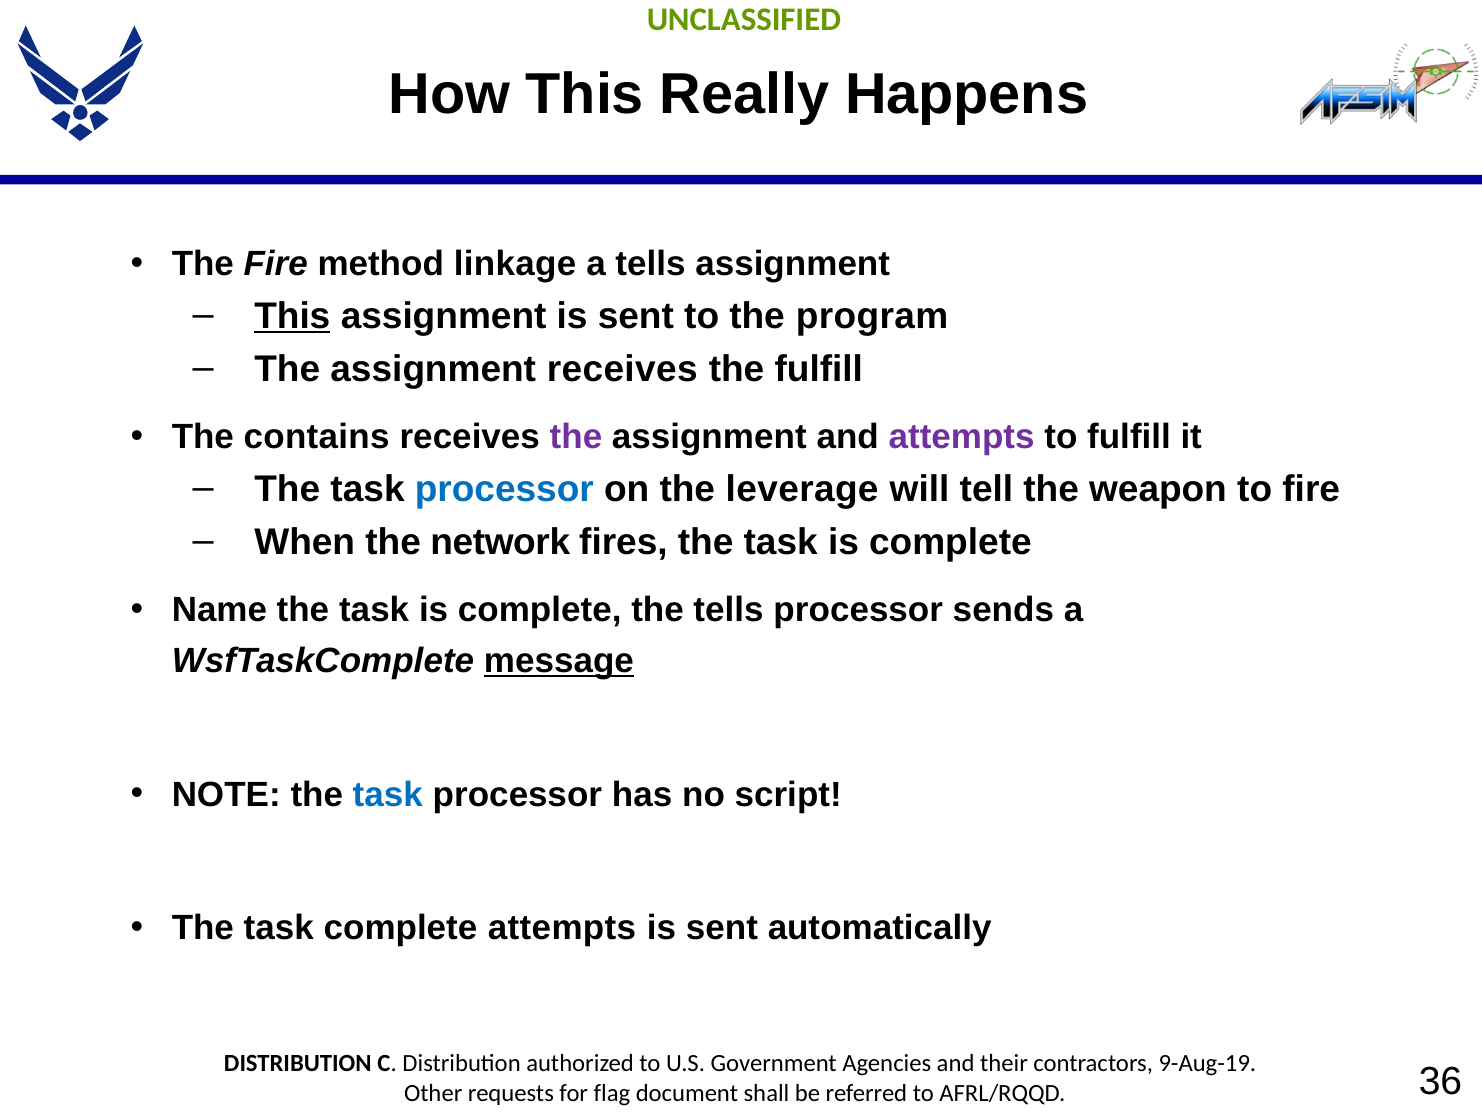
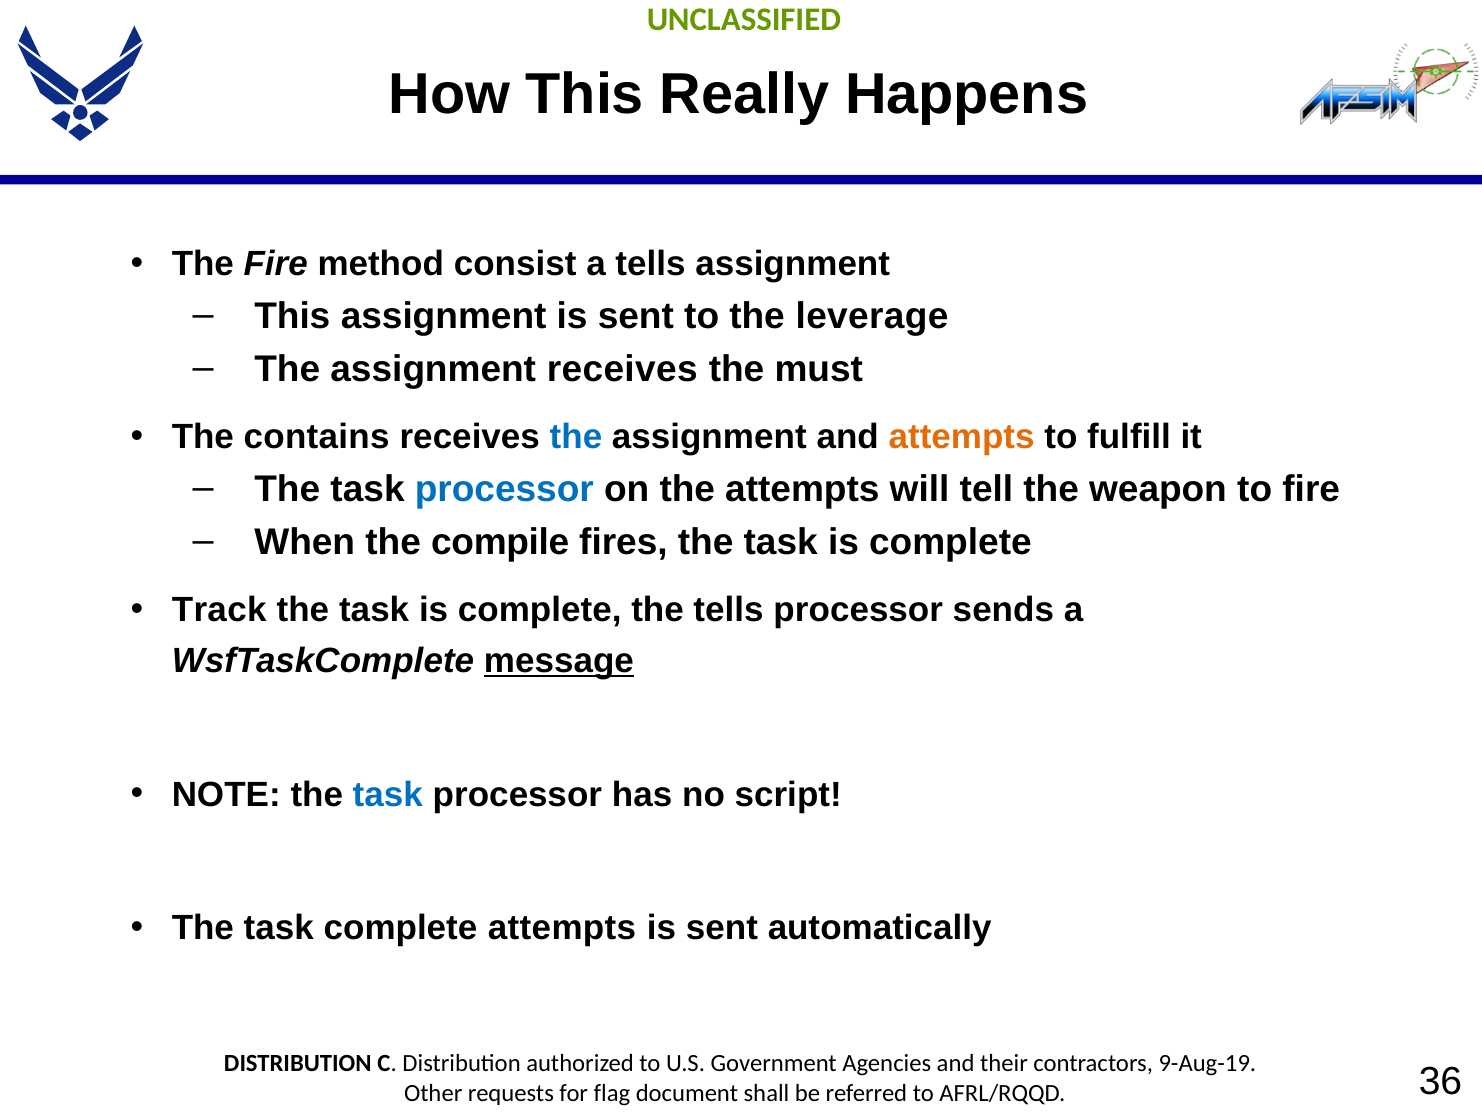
linkage: linkage -> consist
This at (292, 316) underline: present -> none
program: program -> leverage
the fulfill: fulfill -> must
the at (576, 437) colour: purple -> blue
attempts at (962, 437) colour: purple -> orange
the leverage: leverage -> attempts
network: network -> compile
Name: Name -> Track
